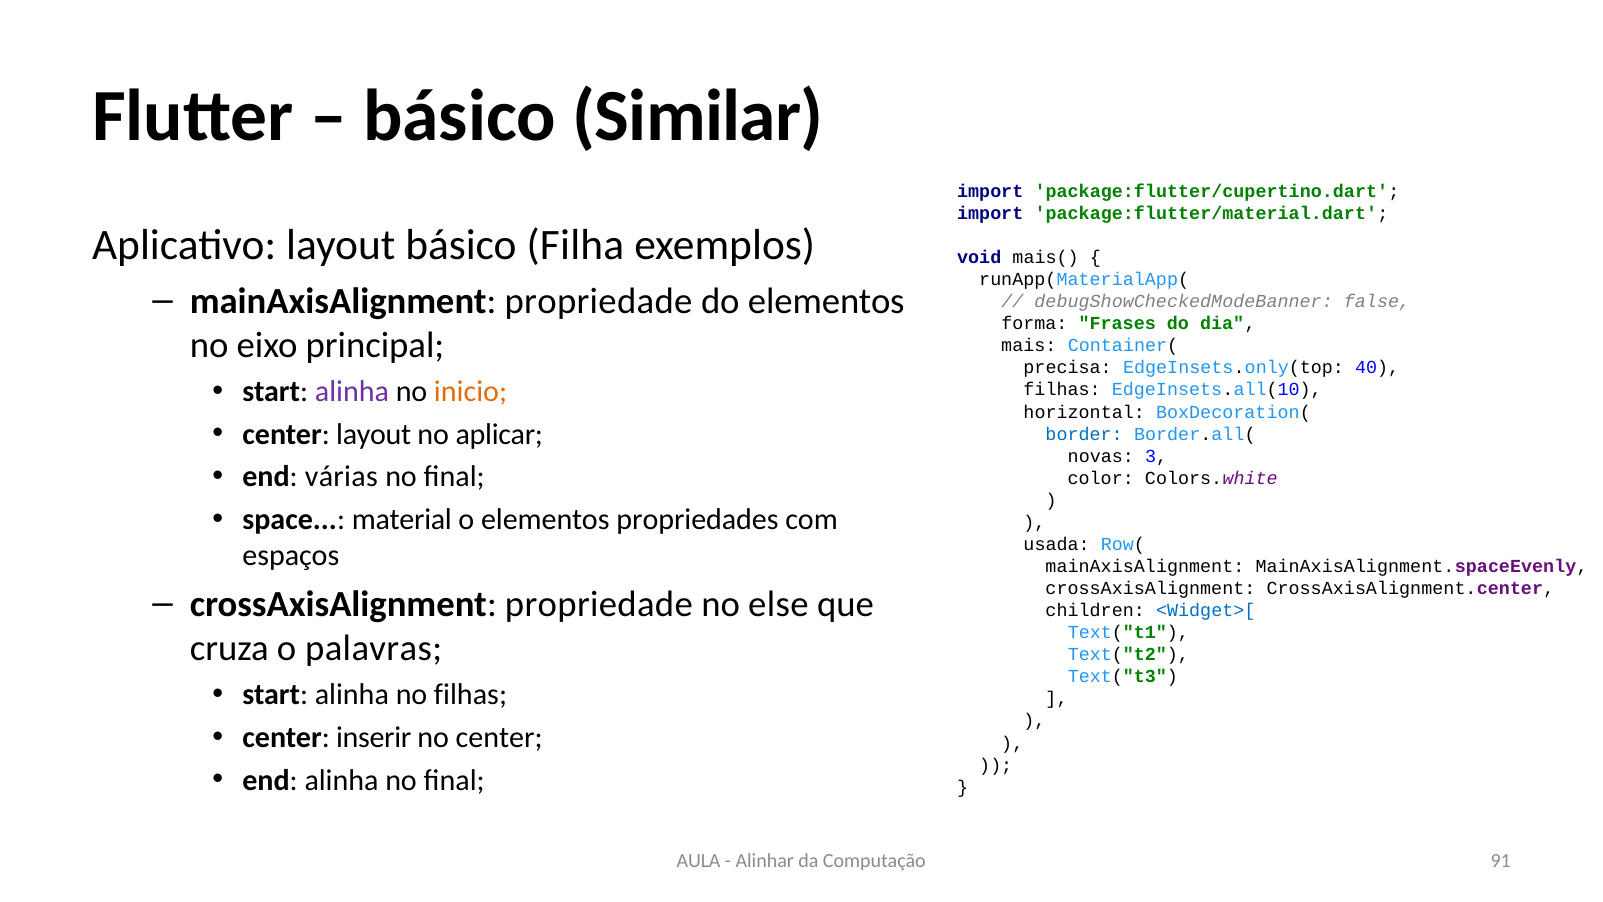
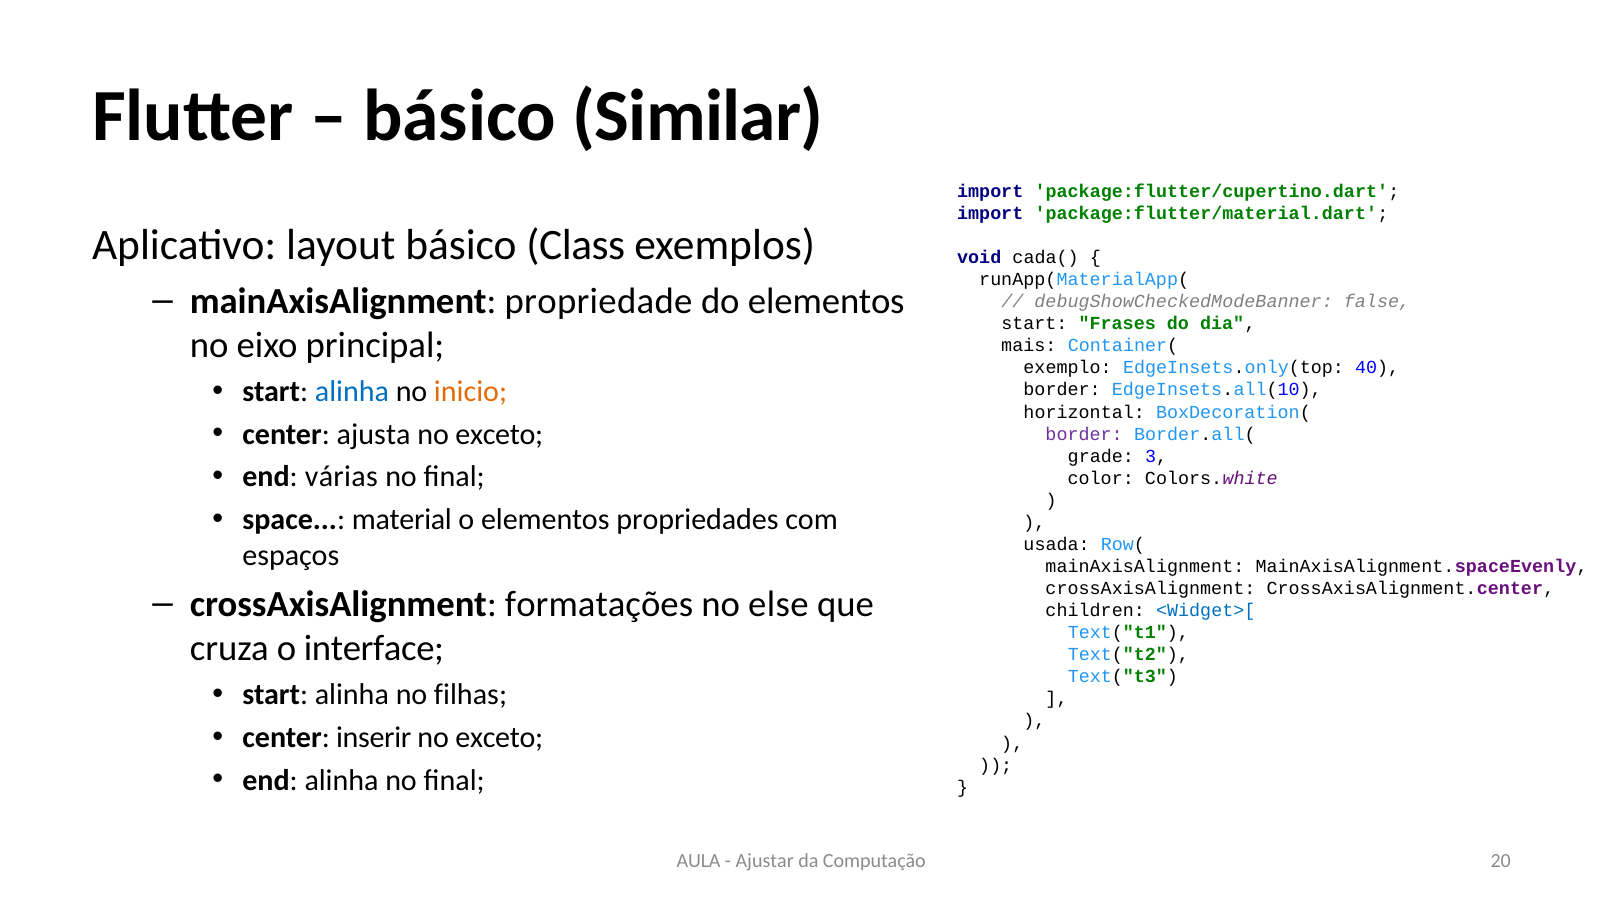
Filha: Filha -> Class
mais(: mais( -> cada(
forma at (1034, 324): forma -> start
precisa: precisa -> exemplo
alinha at (352, 391) colour: purple -> blue
filhas at (1062, 390): filhas -> border
center layout: layout -> ajusta
aplicar at (499, 434): aplicar -> exceto
border at (1084, 434) colour: blue -> purple
novas: novas -> grade
crossAxisAlignment propriedade: propriedade -> formatações
palavras: palavras -> interface
center at (499, 737): center -> exceto
Alinhar: Alinhar -> Ajustar
91: 91 -> 20
